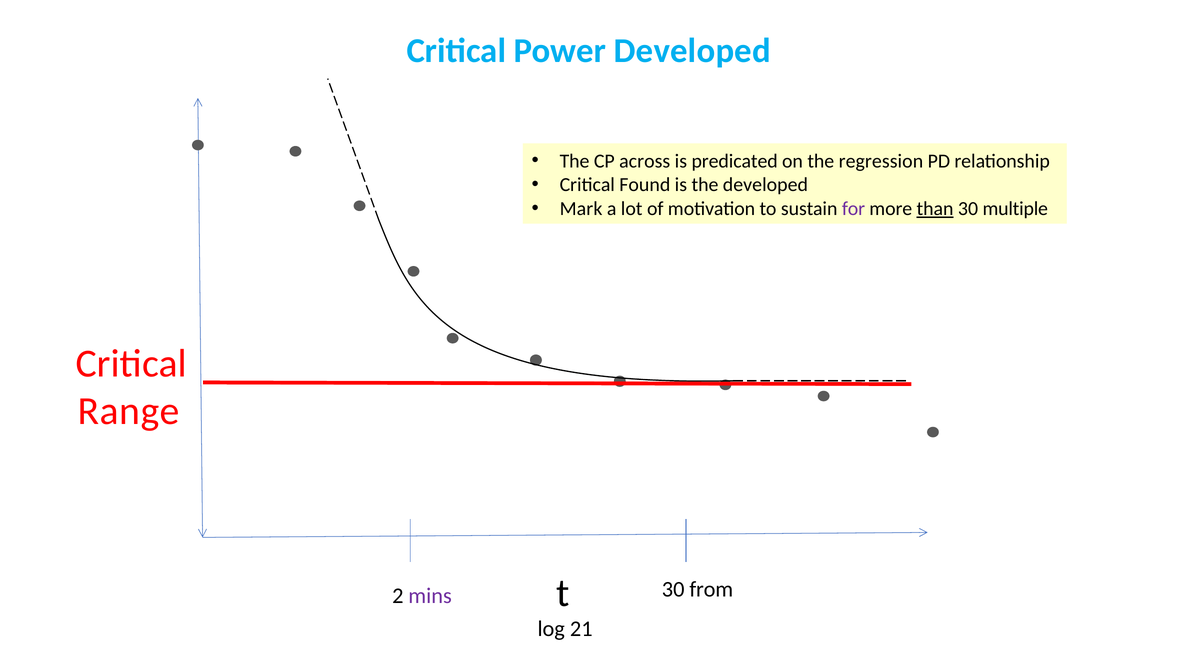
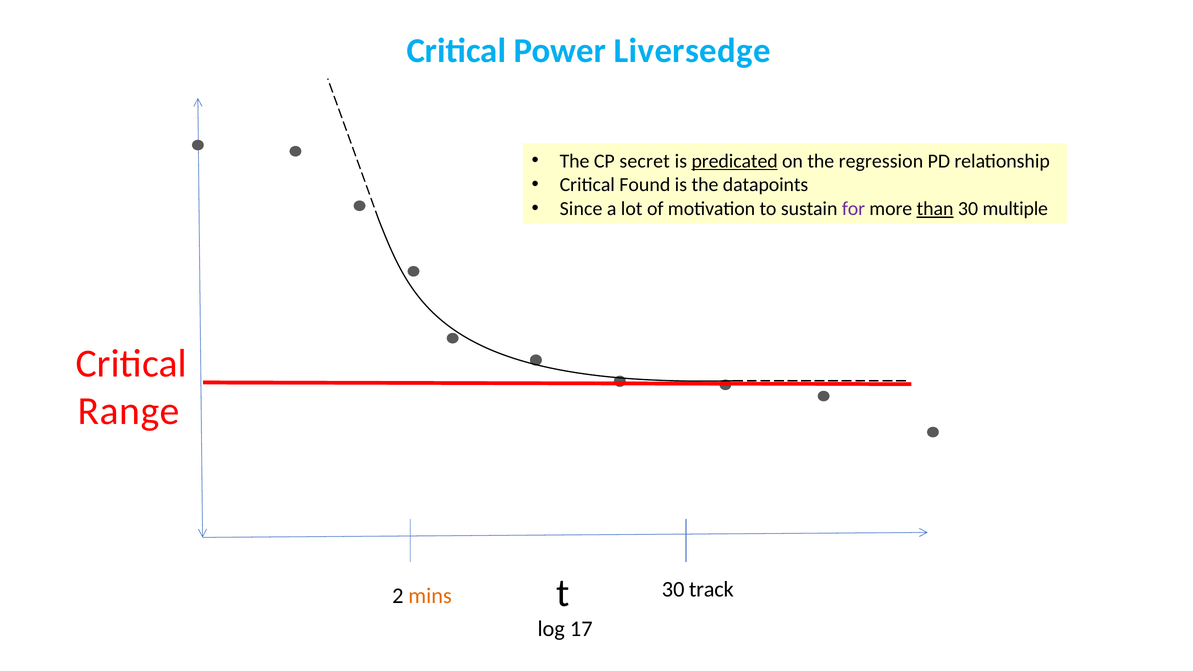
Power Developed: Developed -> Liversedge
across: across -> secret
predicated underline: none -> present
the developed: developed -> datapoints
Mark: Mark -> Since
from: from -> track
mins colour: purple -> orange
21: 21 -> 17
